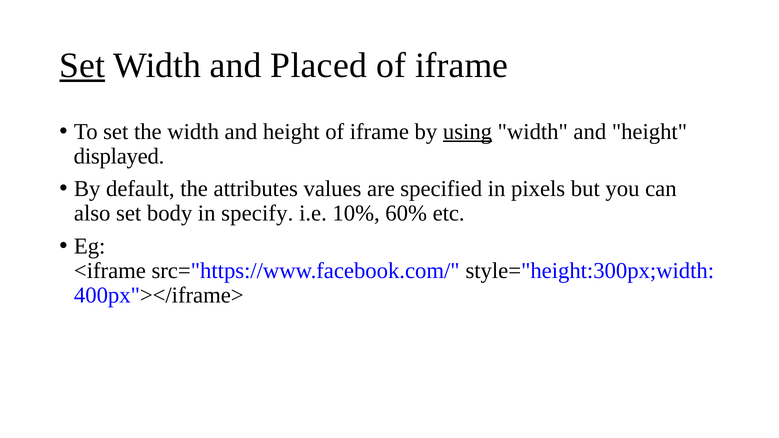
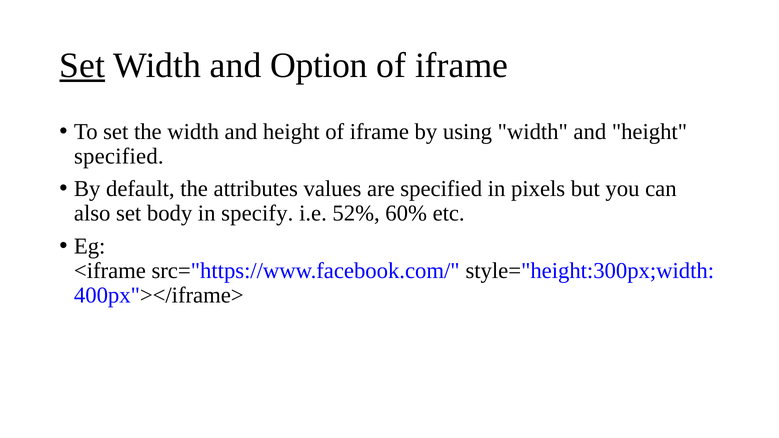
Placed: Placed -> Option
using underline: present -> none
displayed at (119, 156): displayed -> specified
10%: 10% -> 52%
